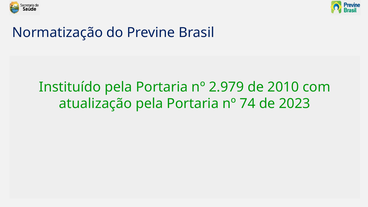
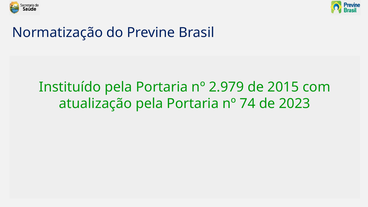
2010: 2010 -> 2015
